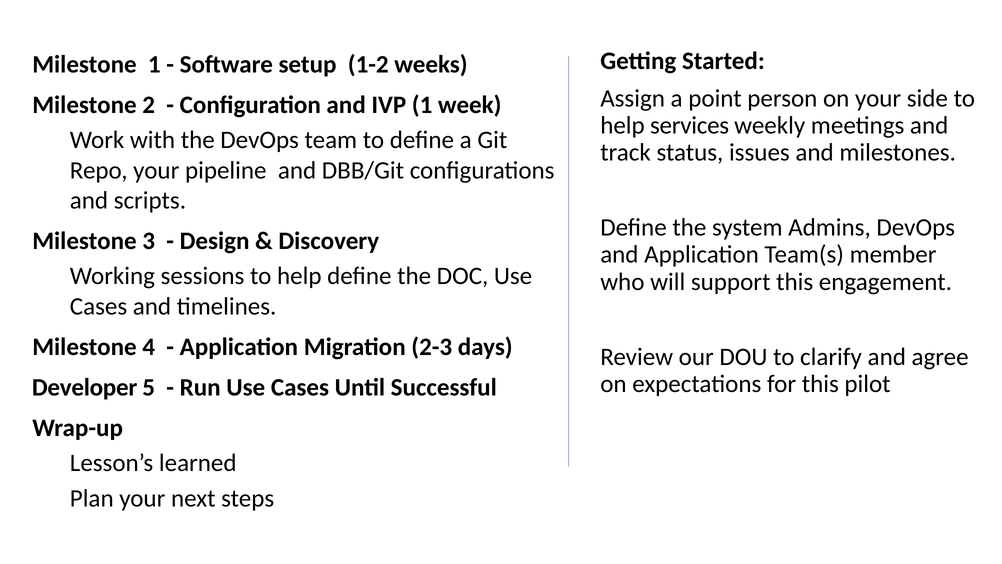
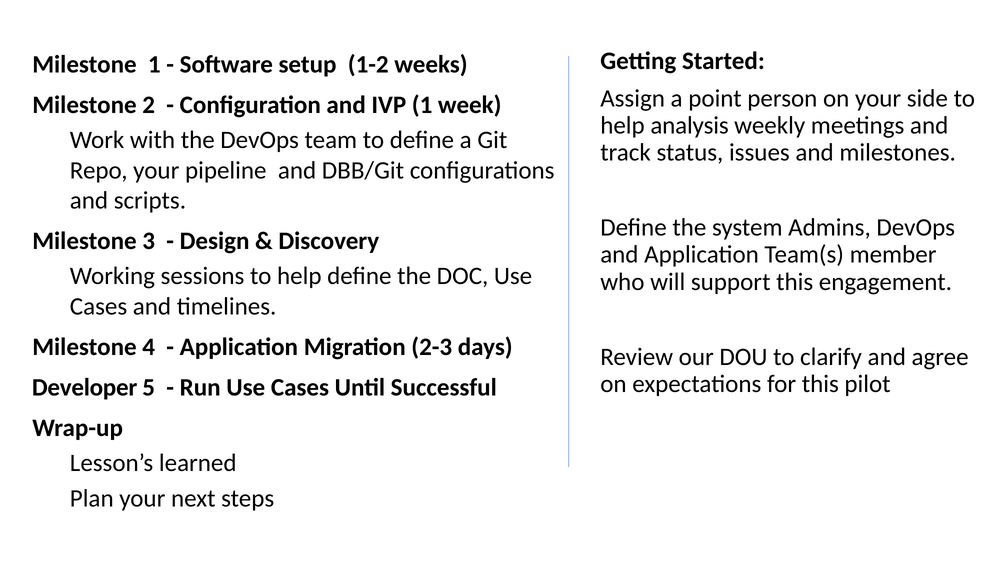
services: services -> analysis
